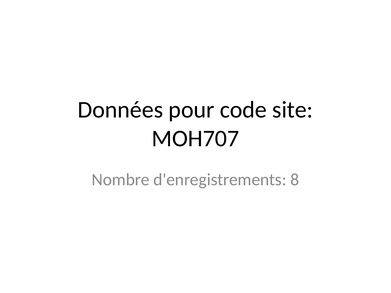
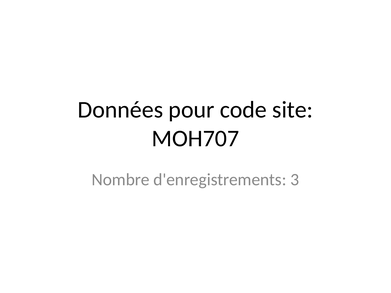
8: 8 -> 3
